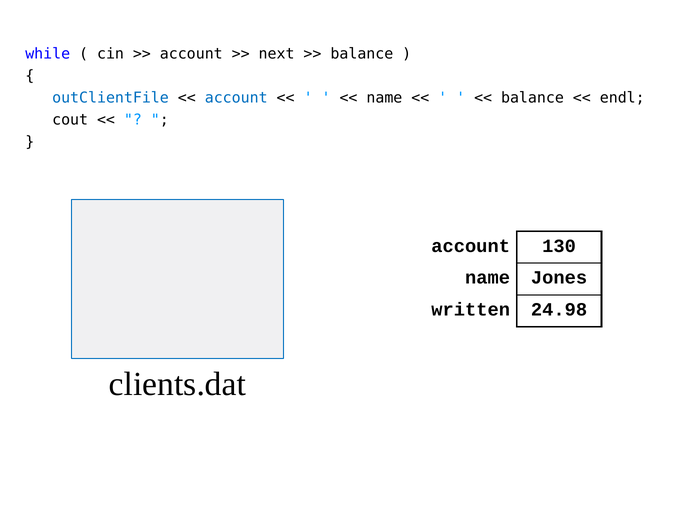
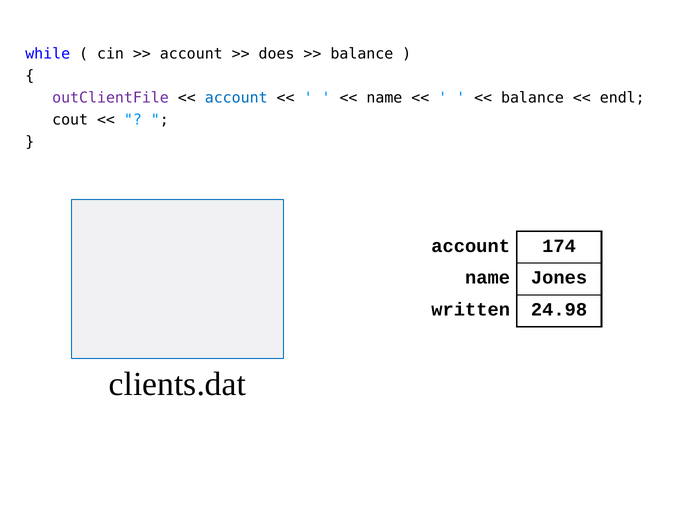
next: next -> does
outClientFile colour: blue -> purple
130: 130 -> 174
